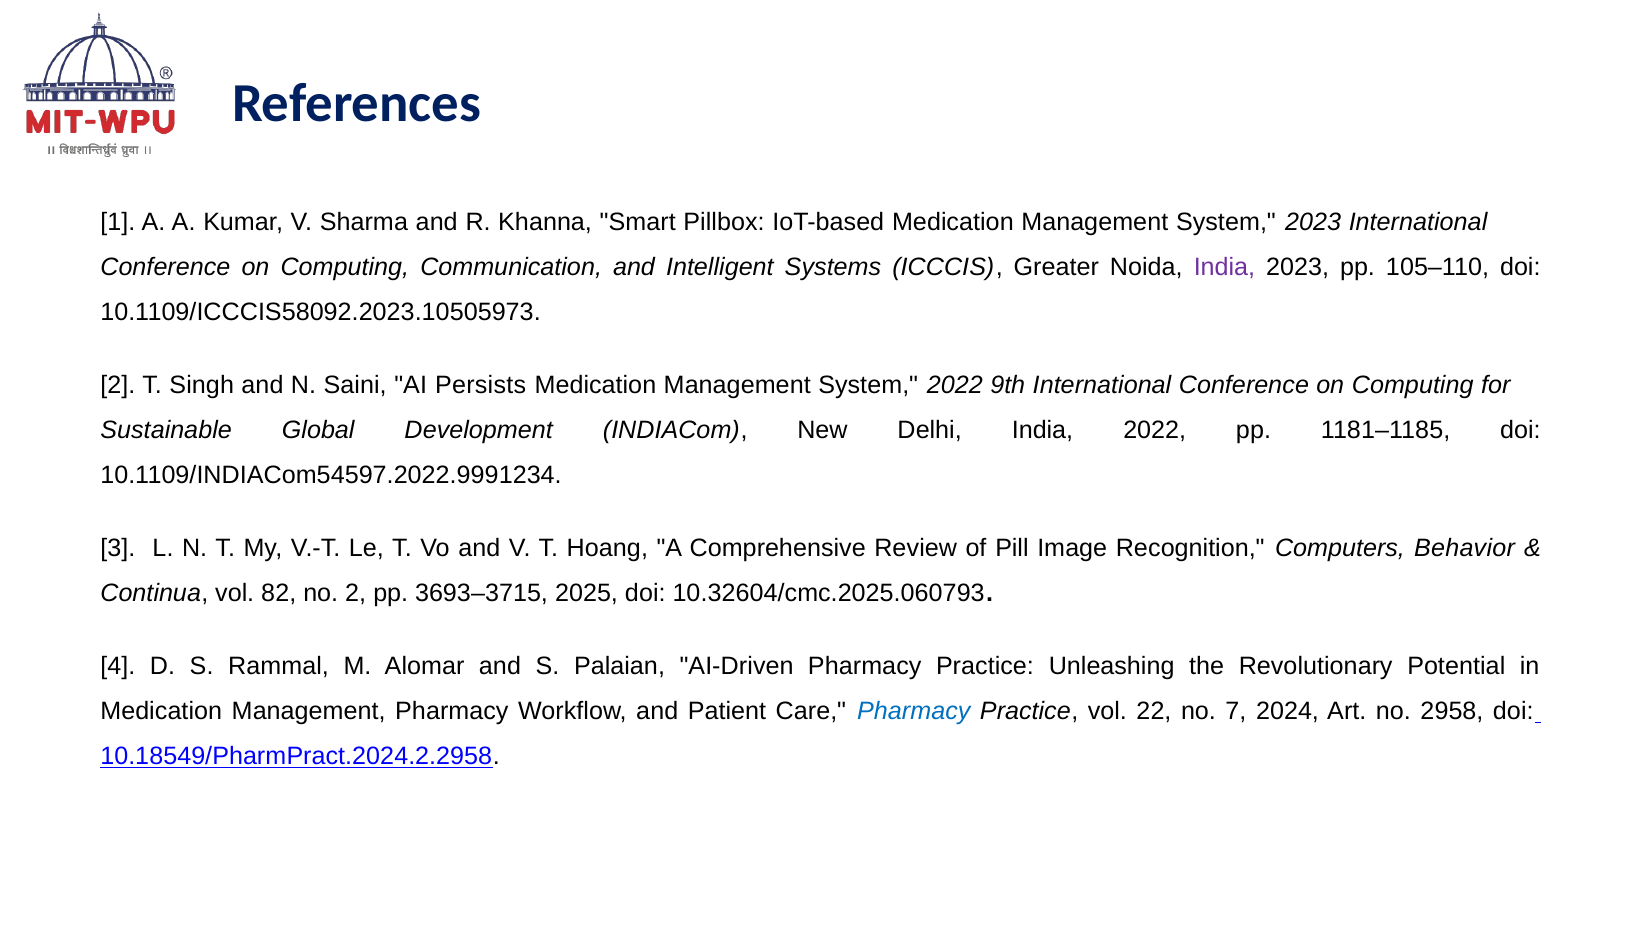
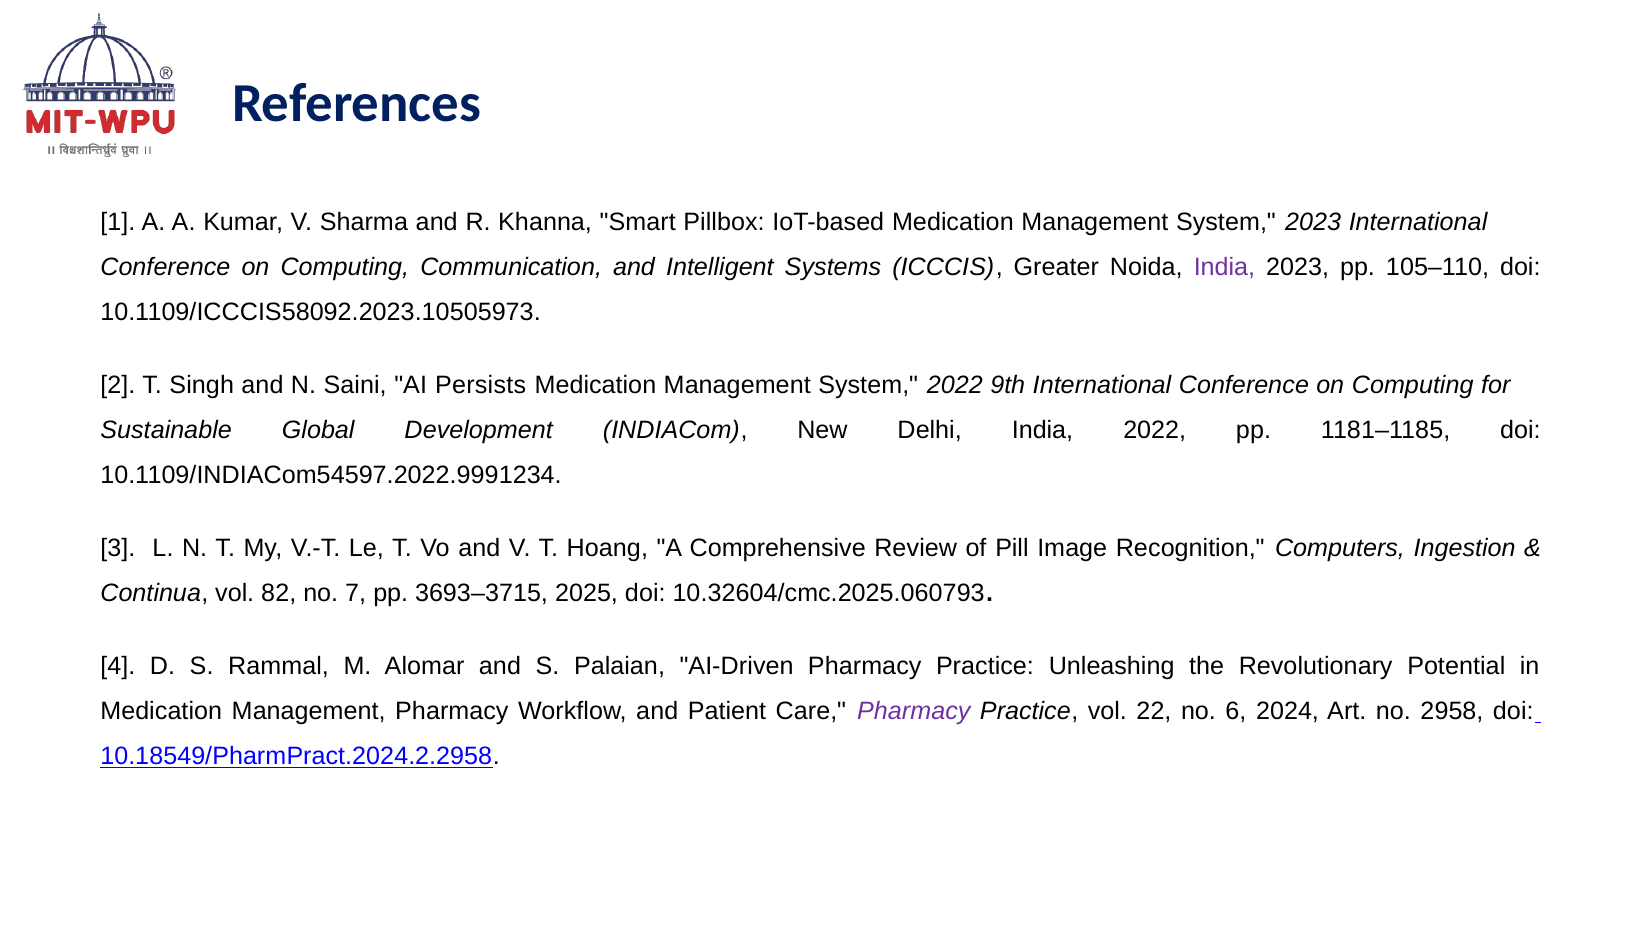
Behavior: Behavior -> Ingestion
no 2: 2 -> 7
Pharmacy at (914, 711) colour: blue -> purple
7: 7 -> 6
